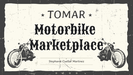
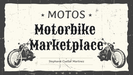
TOMAR: TOMAR -> MOTOS
